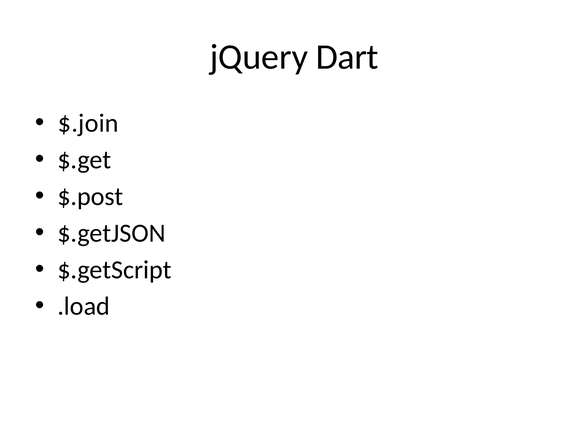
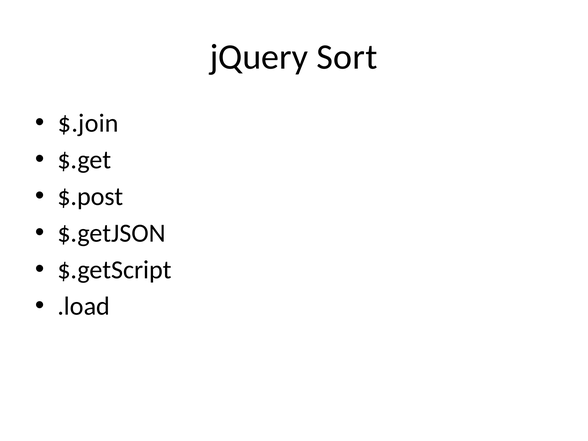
Dart: Dart -> Sort
